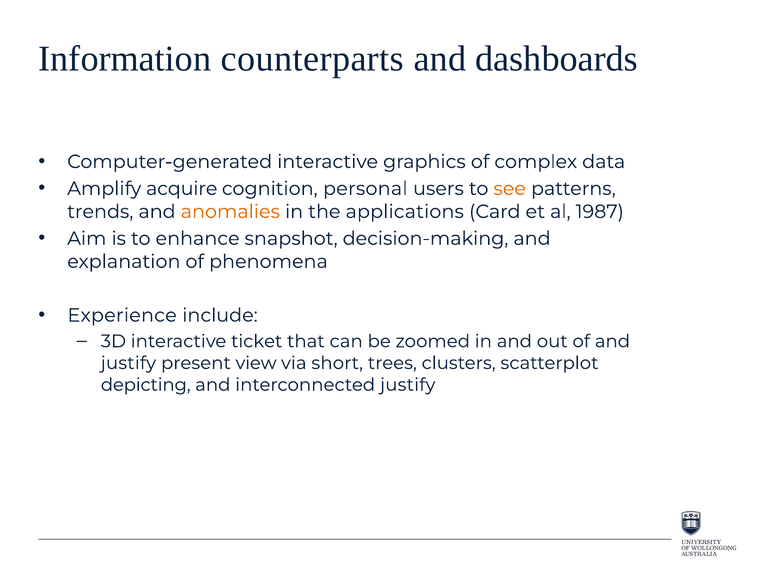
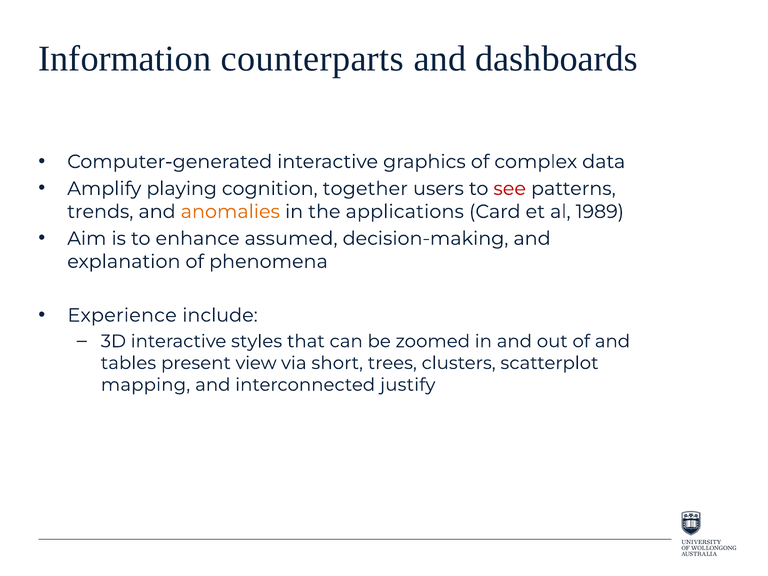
acquire: acquire -> playing
personal: personal -> together
see colour: orange -> red
1987: 1987 -> 1989
snapshot: snapshot -> assumed
ticket: ticket -> styles
justify at (128, 363): justify -> tables
depicting: depicting -> mapping
